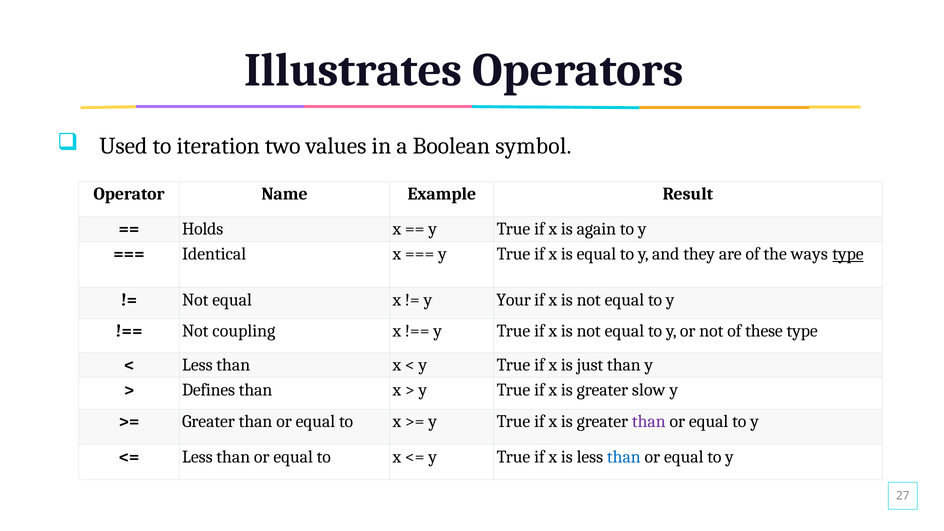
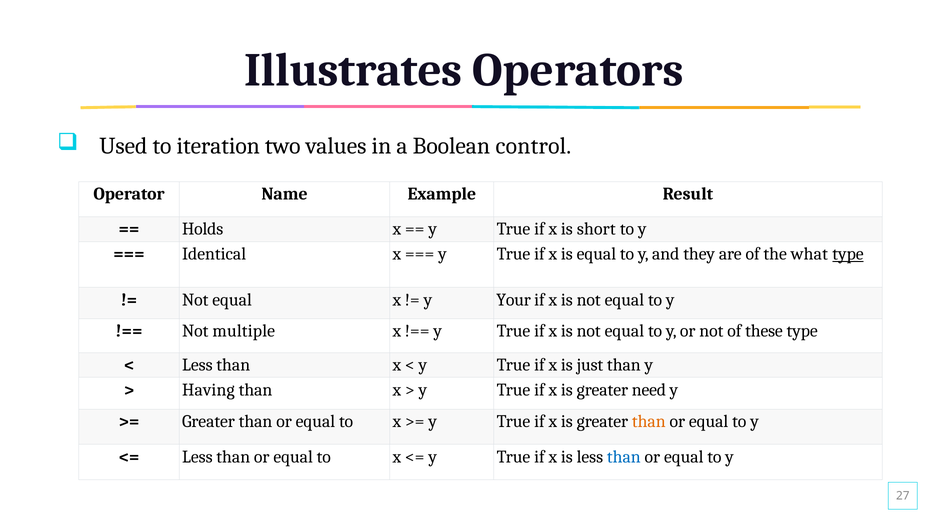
symbol: symbol -> control
again: again -> short
ways: ways -> what
coupling: coupling -> multiple
Defines: Defines -> Having
slow: slow -> need
than at (649, 421) colour: purple -> orange
